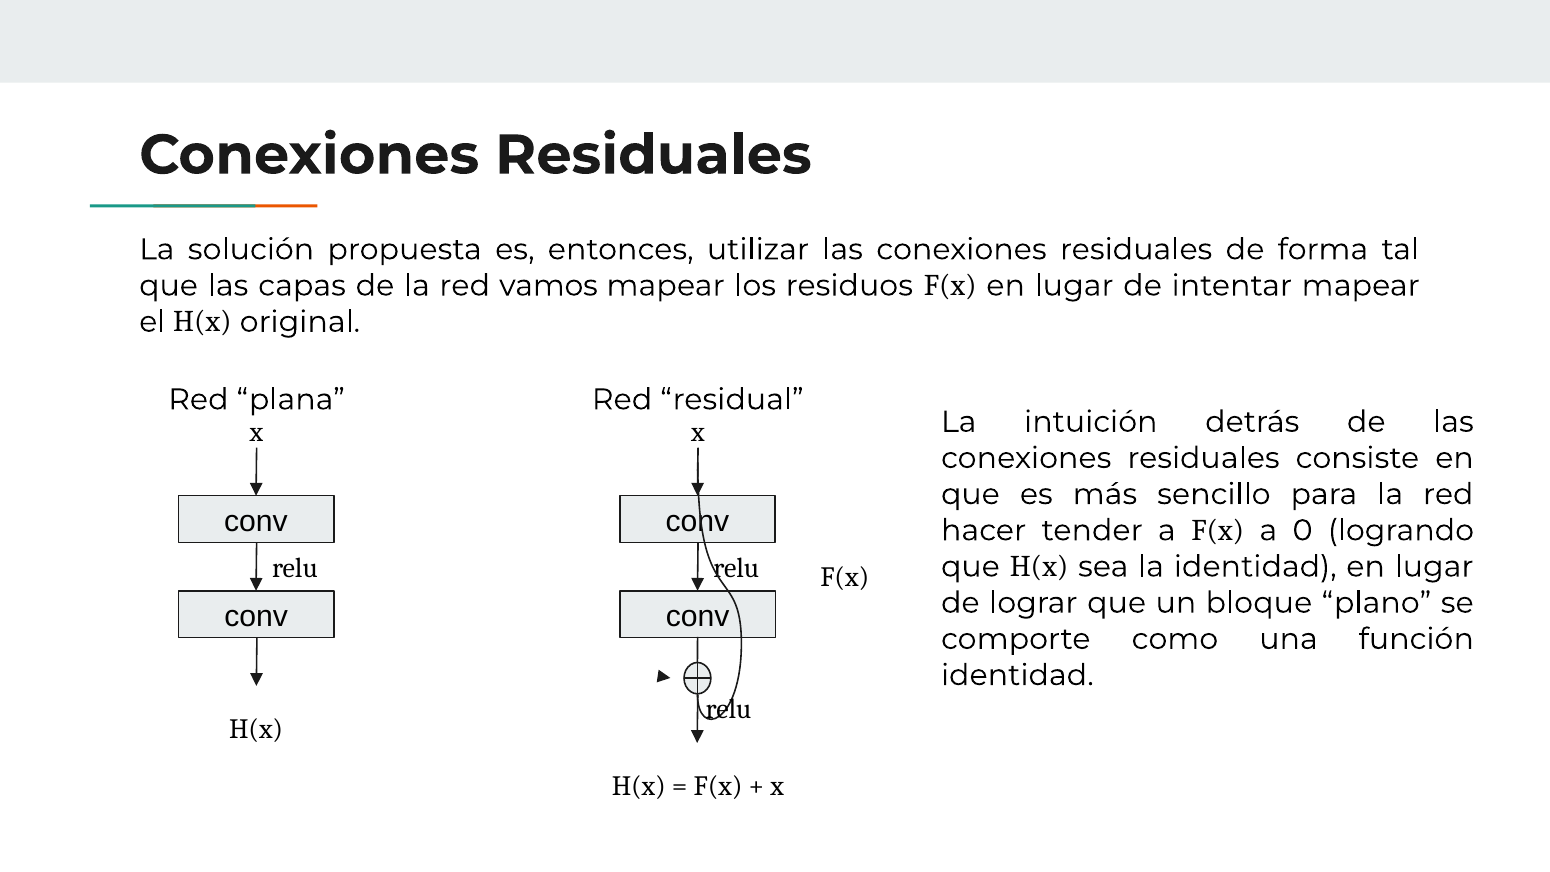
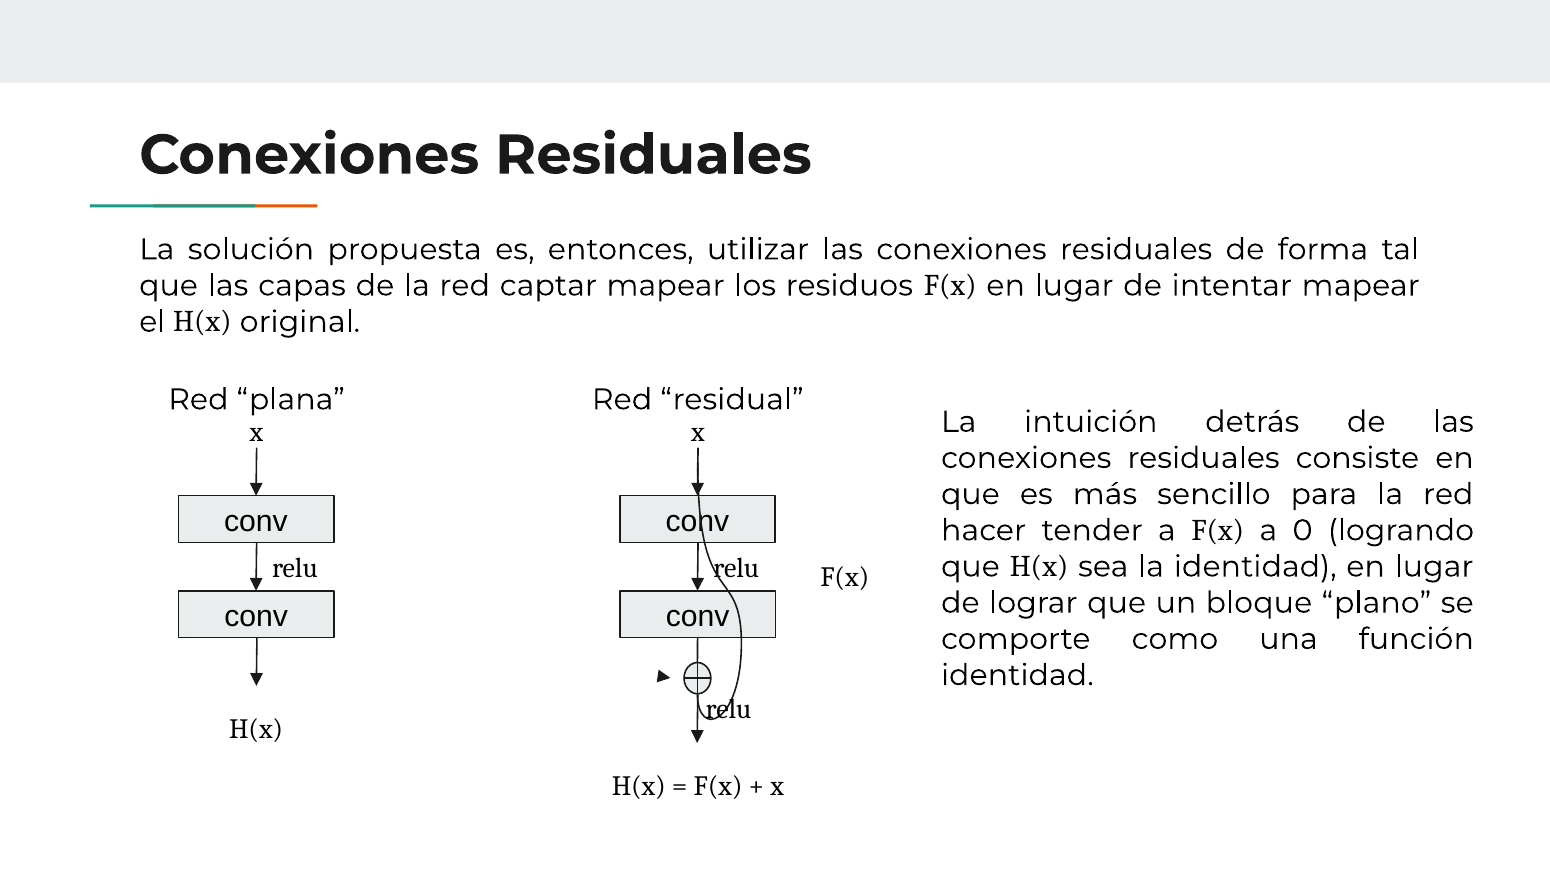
vamos: vamos -> captar
